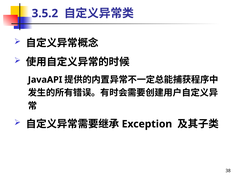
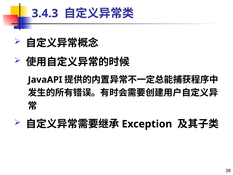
3.5.2: 3.5.2 -> 3.4.3
